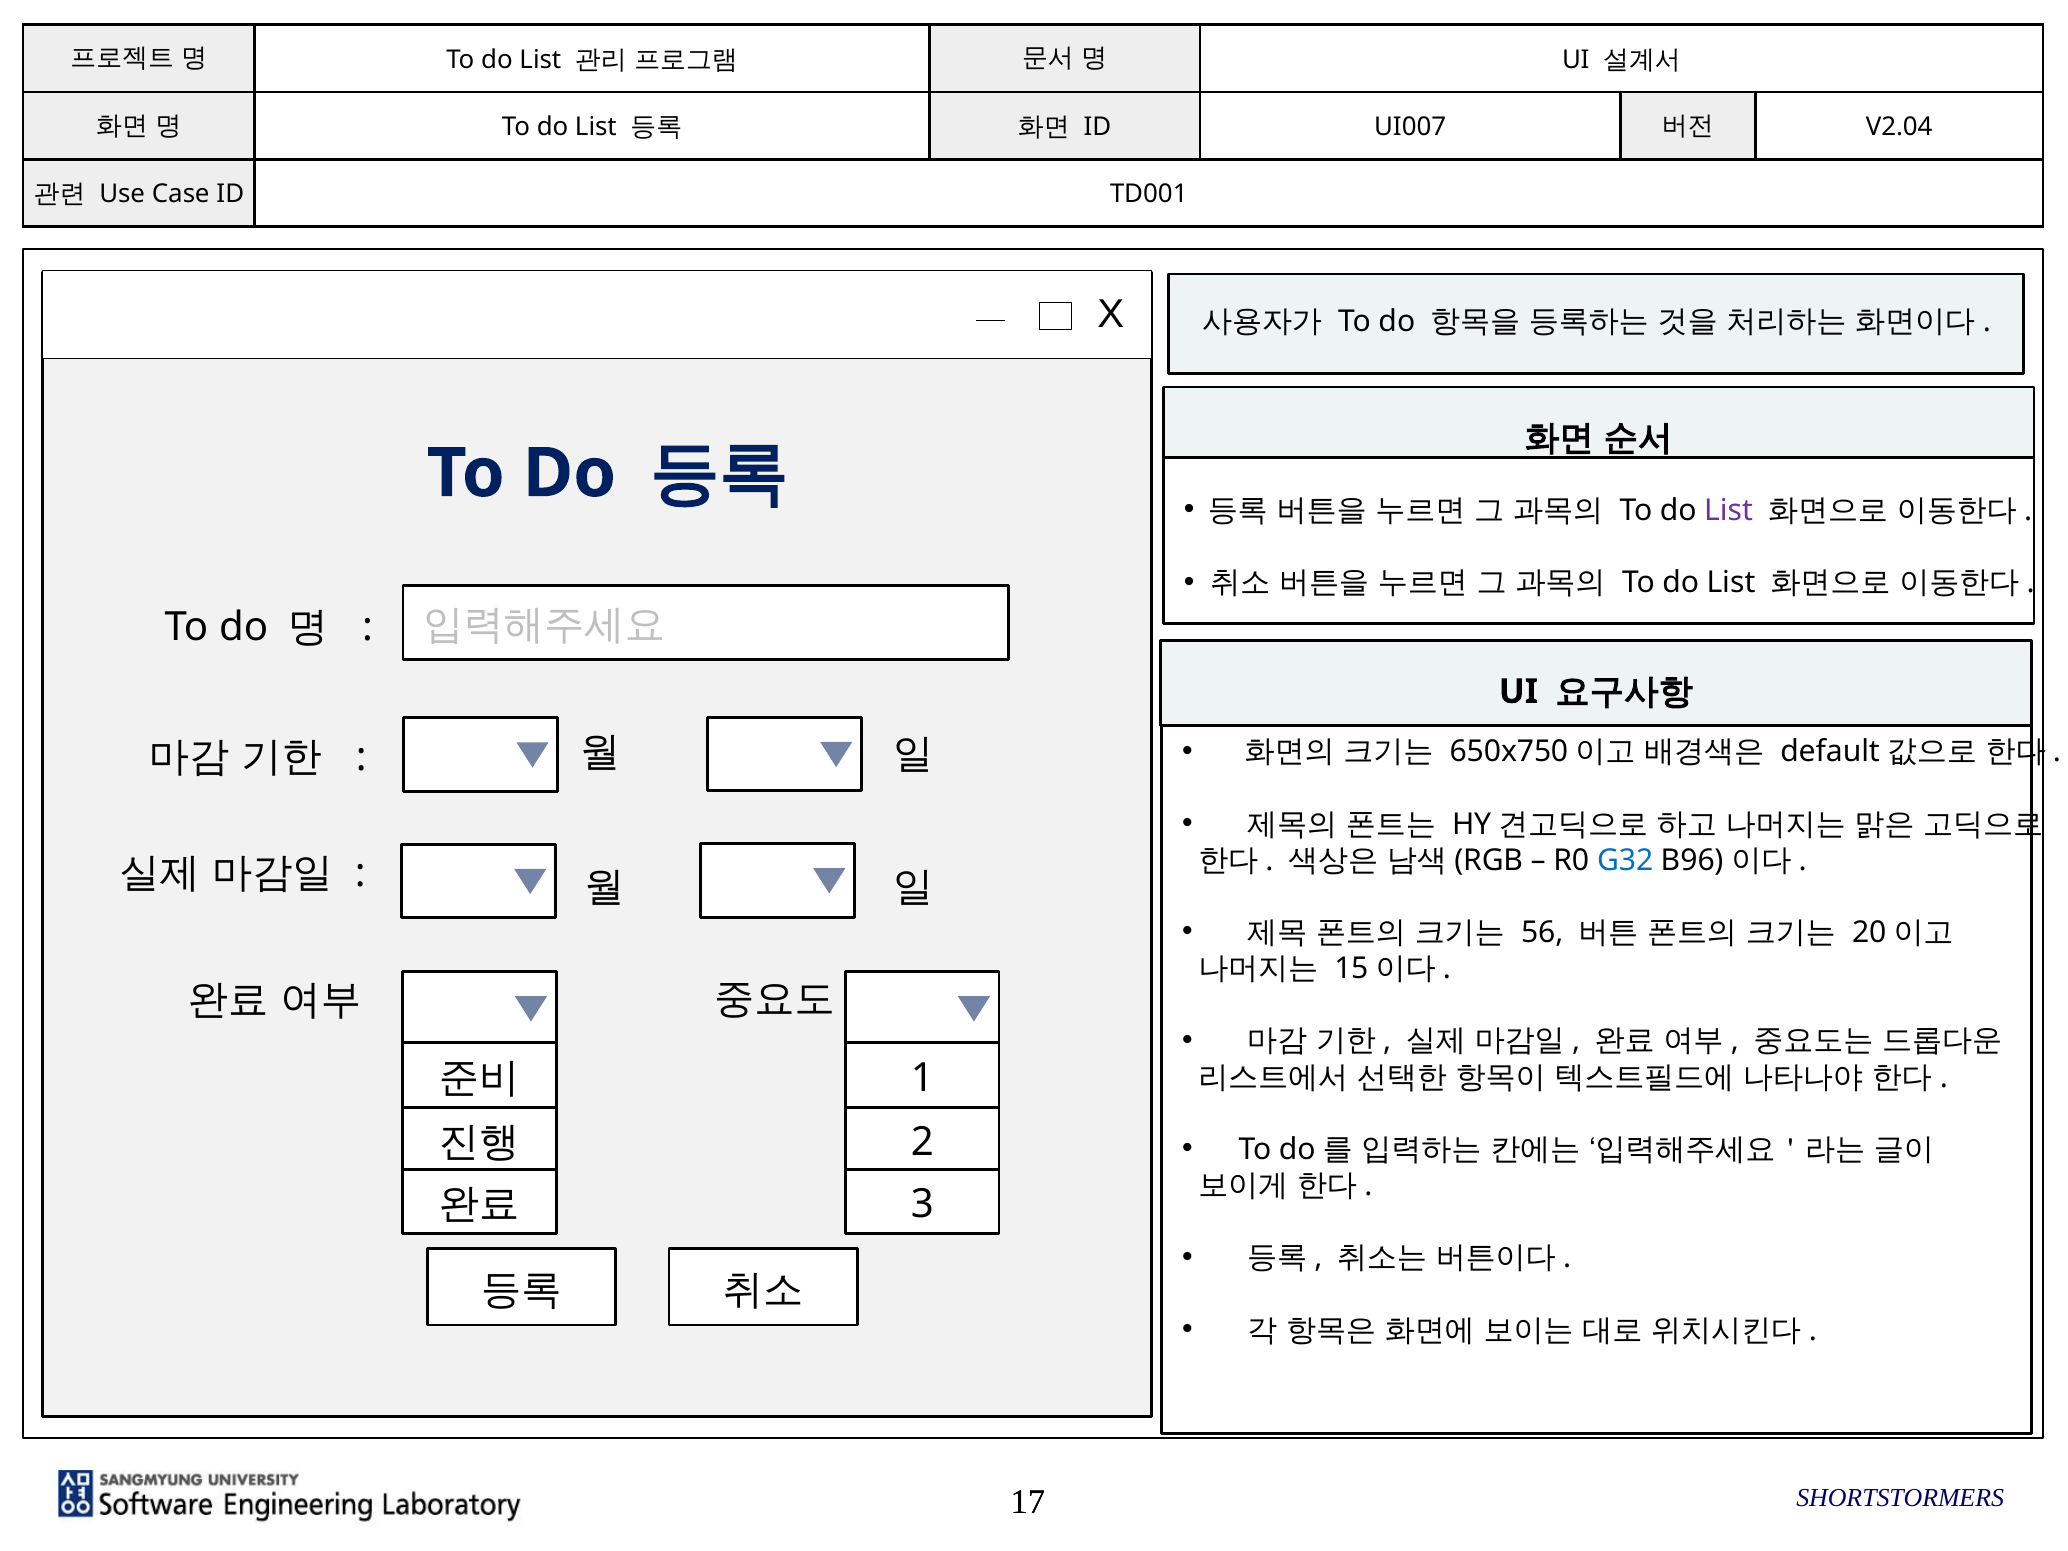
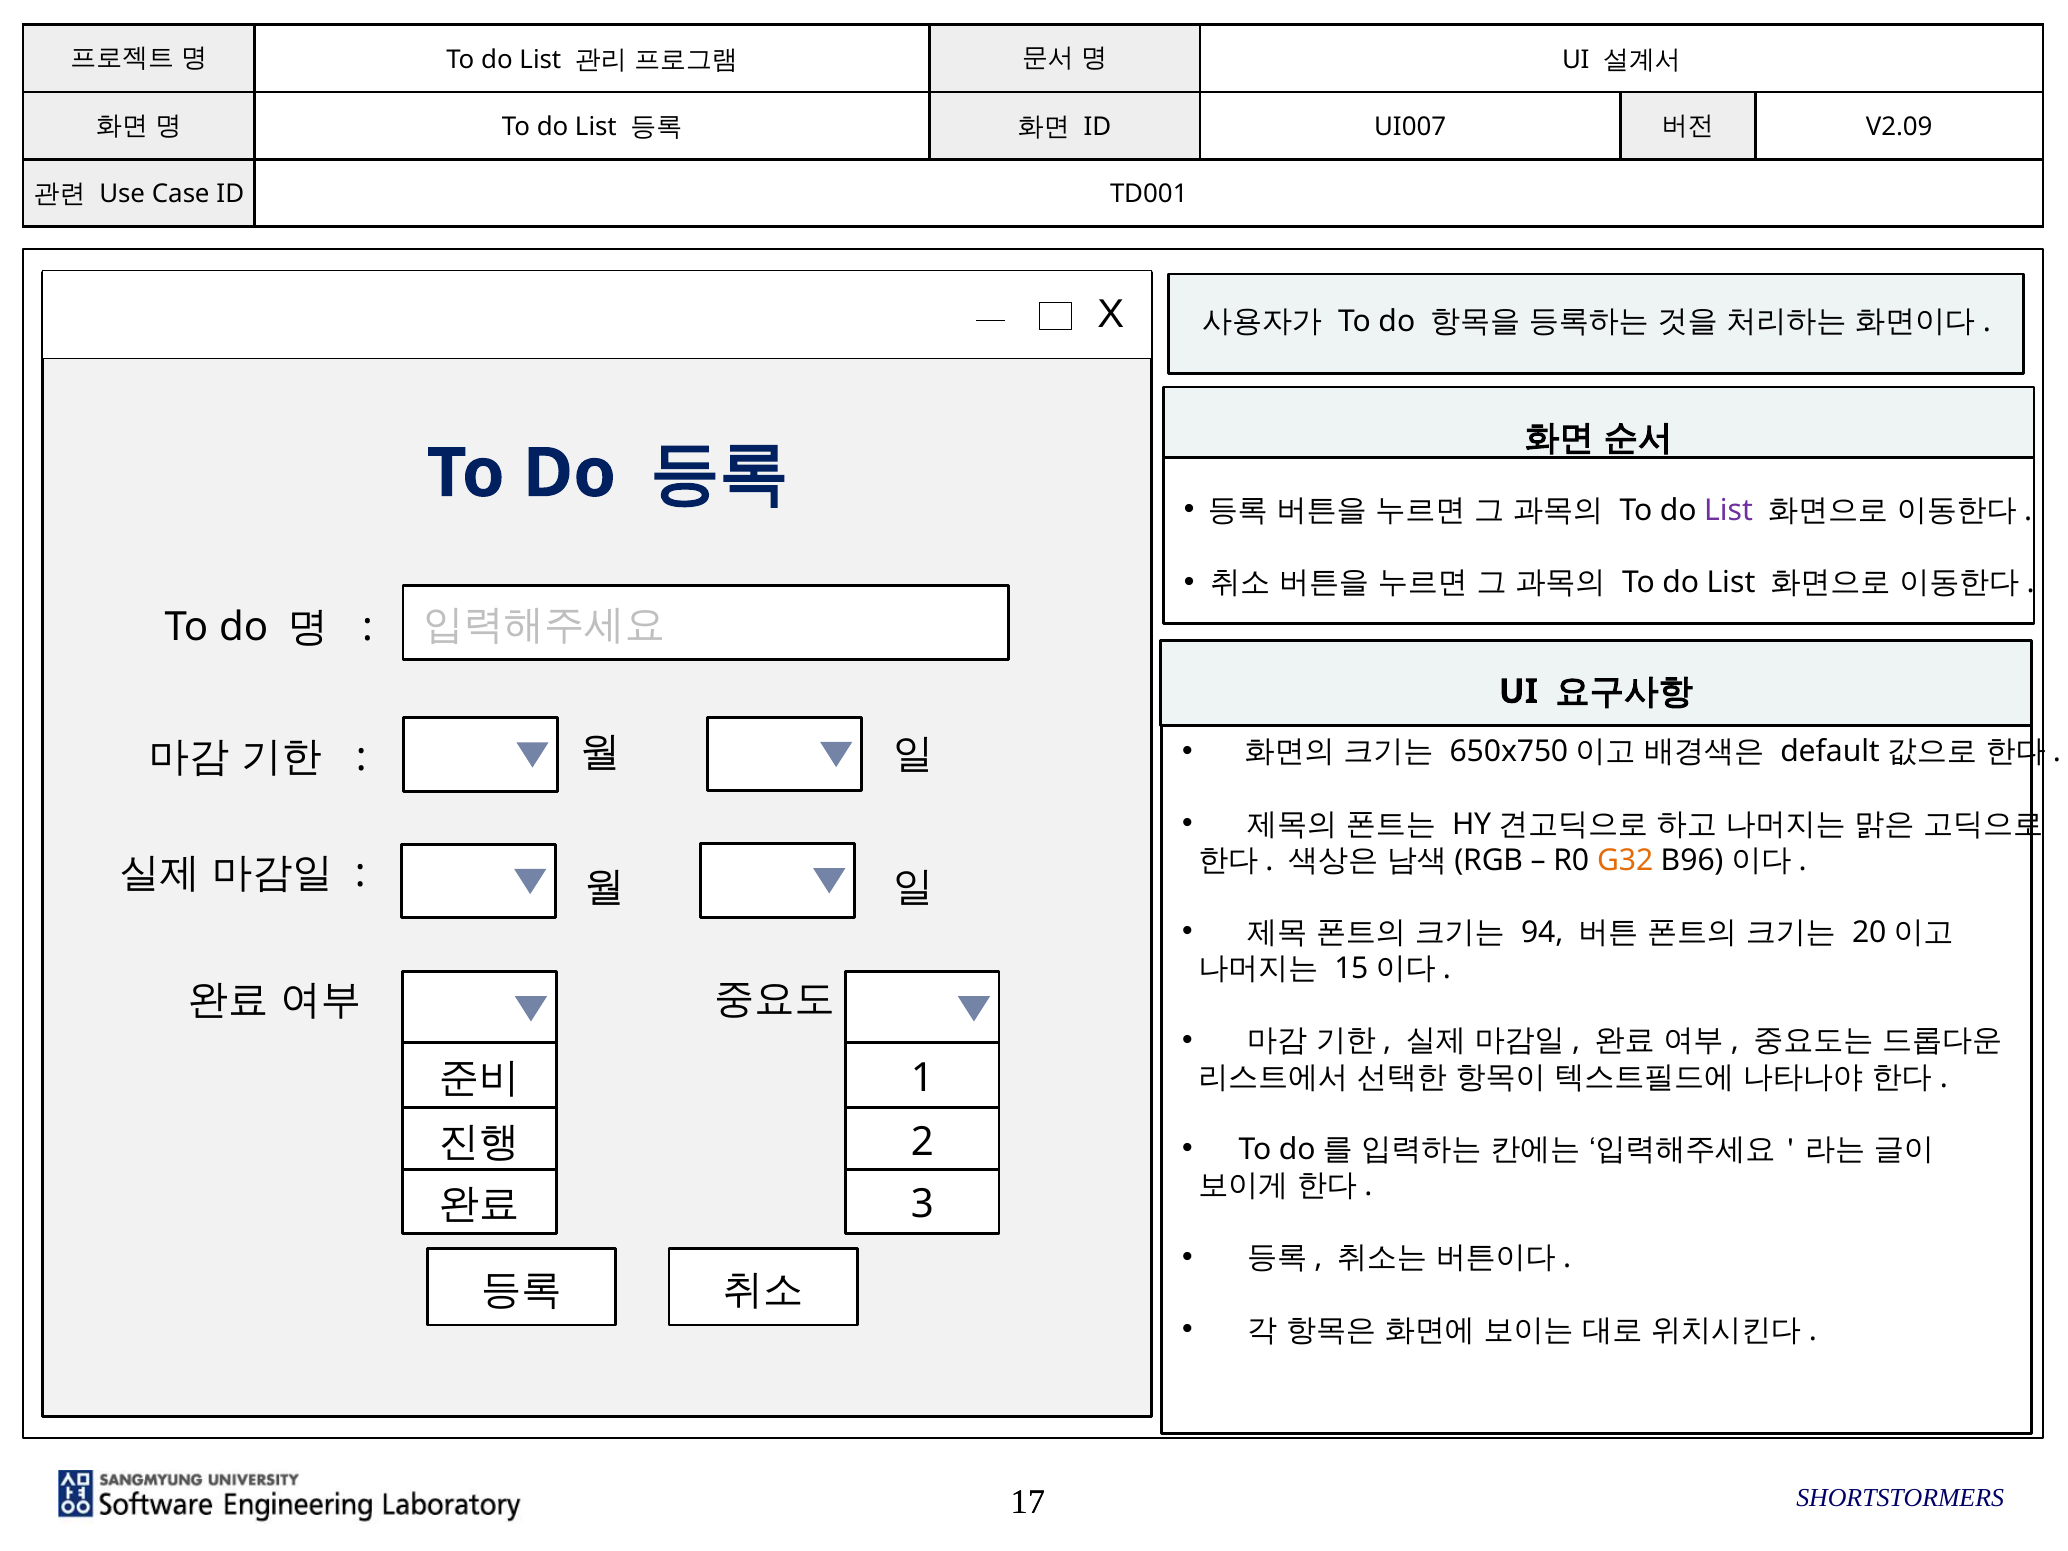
V2.04: V2.04 -> V2.09
G32 colour: blue -> orange
56: 56 -> 94
